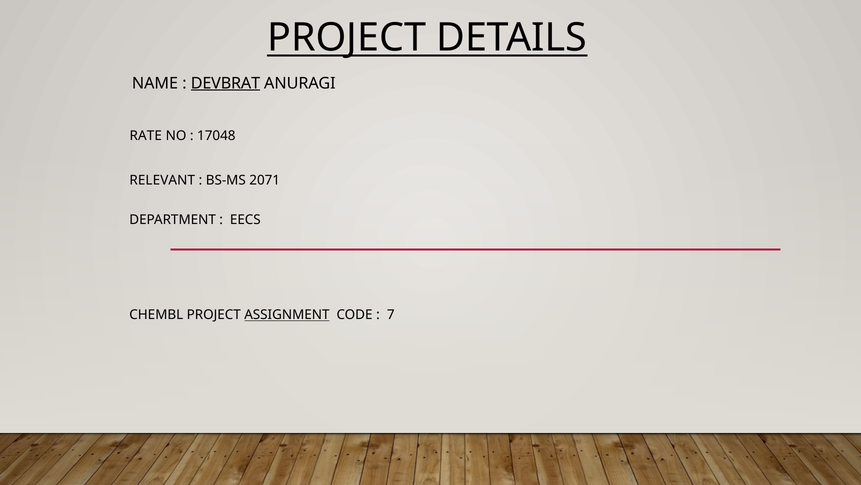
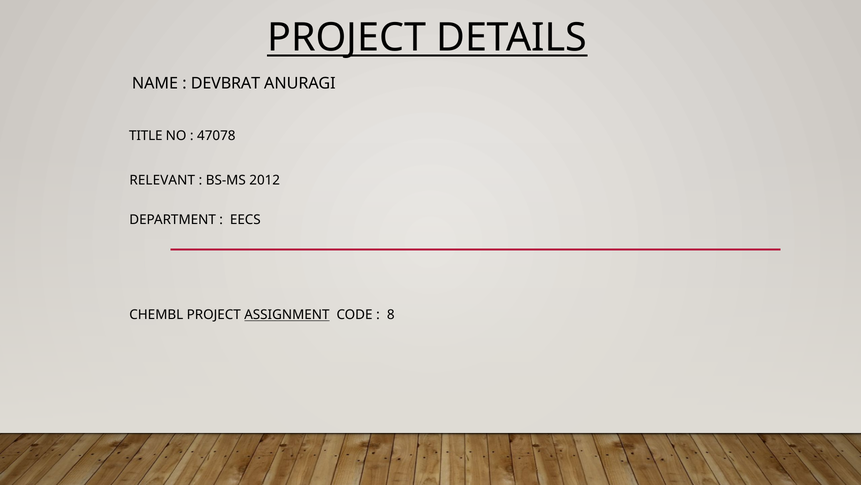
DEVBRAT underline: present -> none
RATE: RATE -> TITLE
17048: 17048 -> 47078
2071: 2071 -> 2012
7: 7 -> 8
